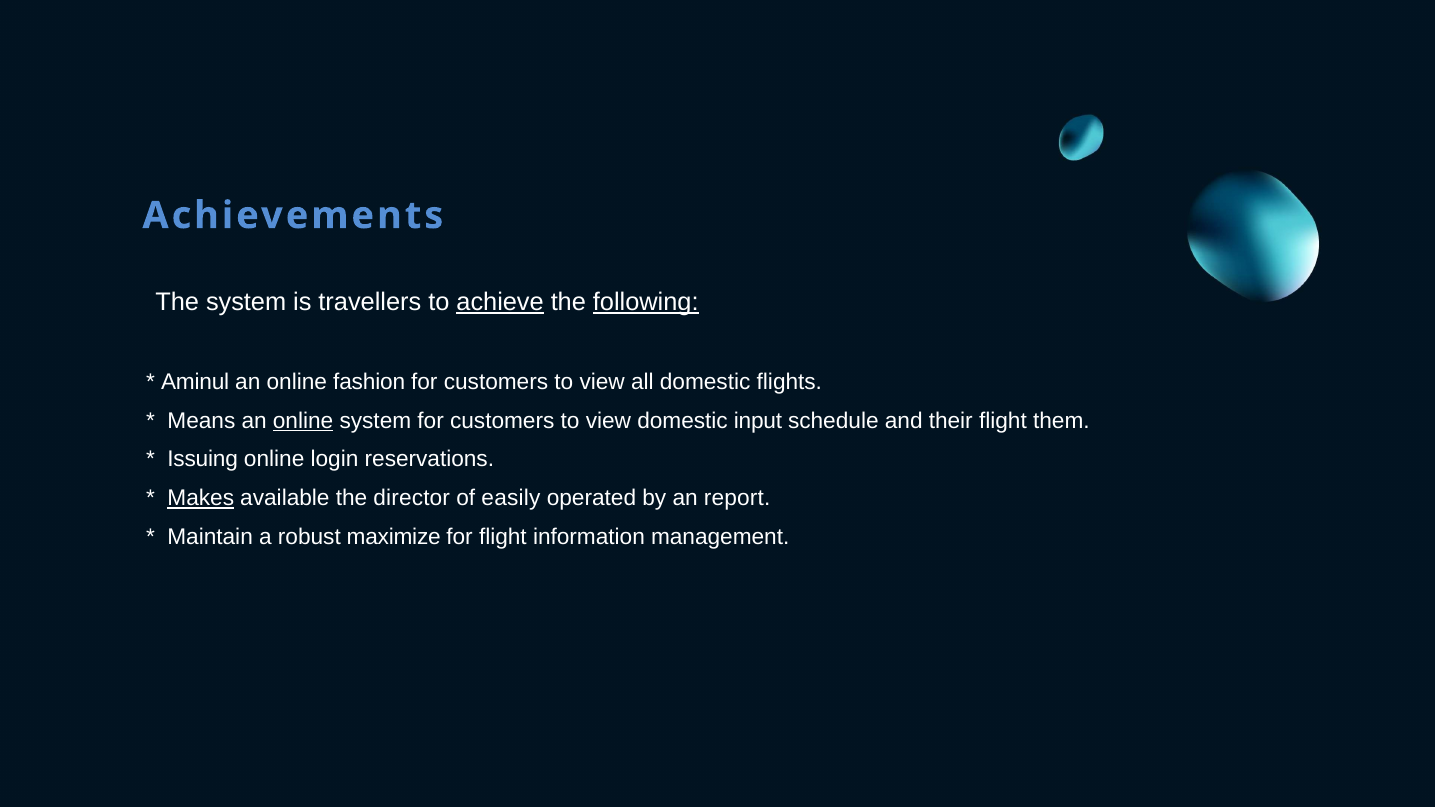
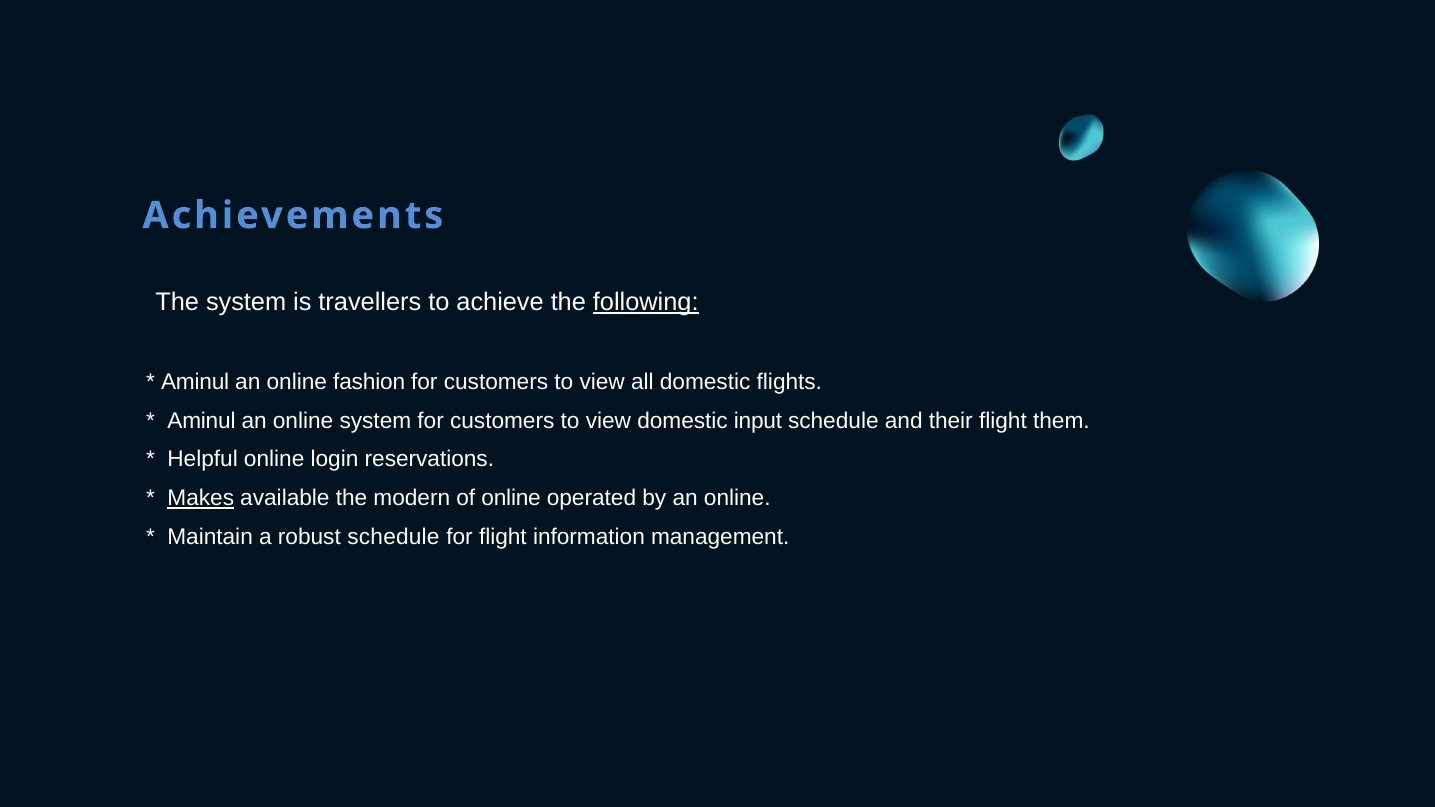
achieve underline: present -> none
Means at (201, 421): Means -> Aminul
online at (303, 421) underline: present -> none
Issuing: Issuing -> Helpful
director: director -> modern
of easily: easily -> online
by an report: report -> online
robust maximize: maximize -> schedule
